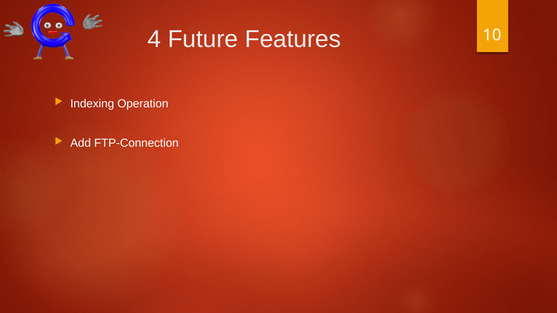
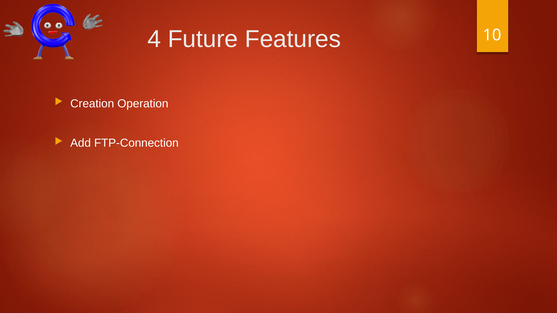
Indexing: Indexing -> Creation
